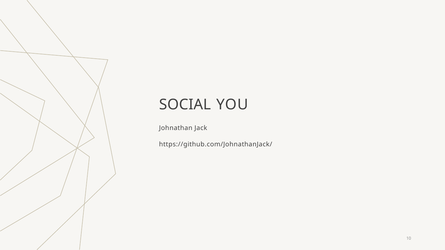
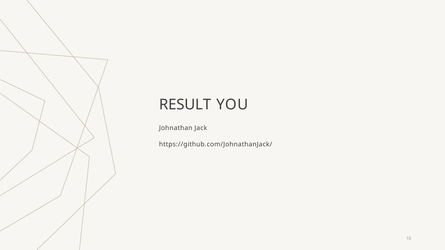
SOCIAL: SOCIAL -> RESULT
